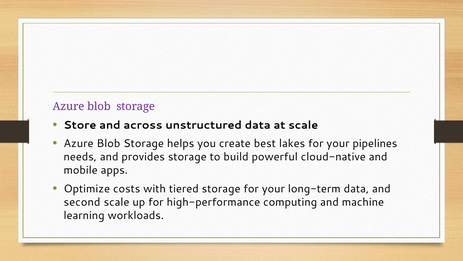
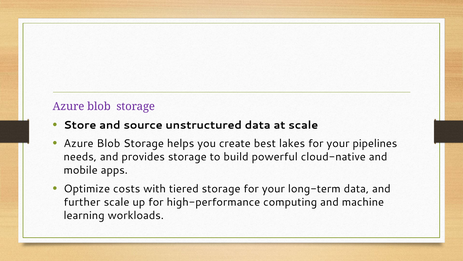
across: across -> source
second: second -> further
